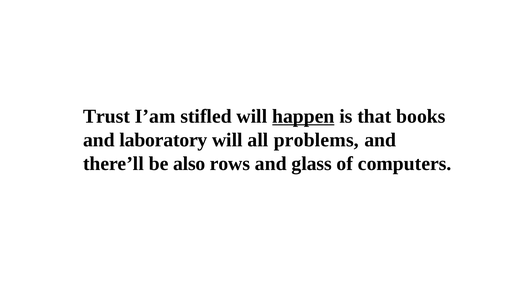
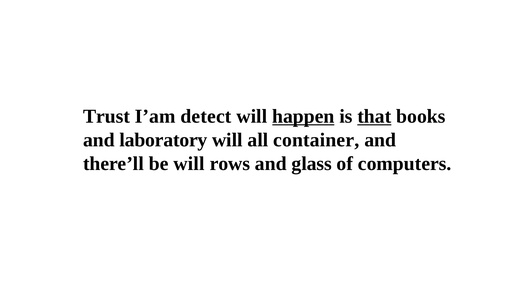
stifled: stifled -> detect
that underline: none -> present
problems: problems -> container
be also: also -> will
